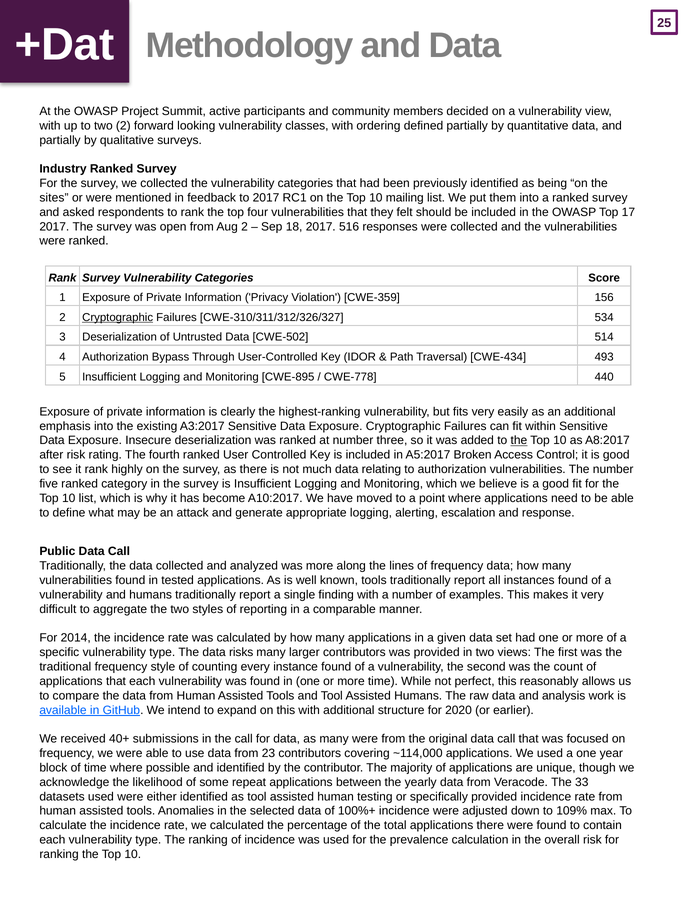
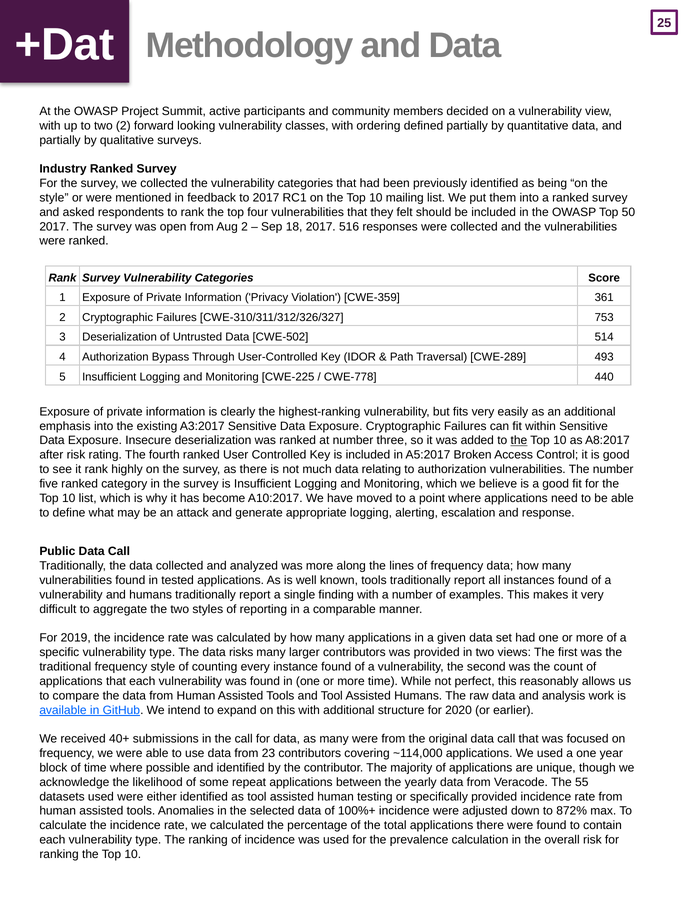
sites at (54, 198): sites -> style
17: 17 -> 50
156: 156 -> 361
Cryptographic at (118, 318) underline: present -> none
534: 534 -> 753
CWE-434: CWE-434 -> CWE-289
CWE-895: CWE-895 -> CWE-225
2014: 2014 -> 2019
33: 33 -> 55
109%: 109% -> 872%
